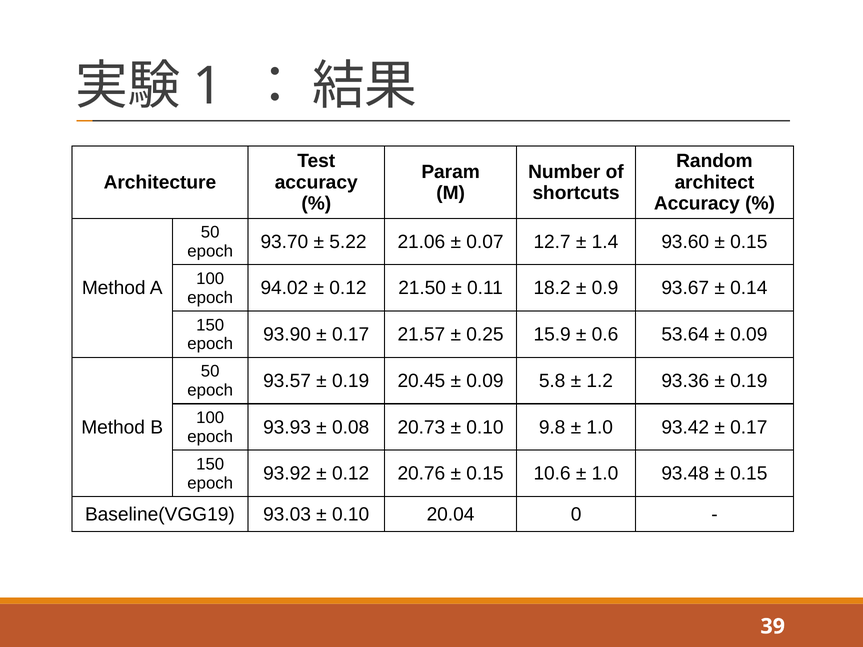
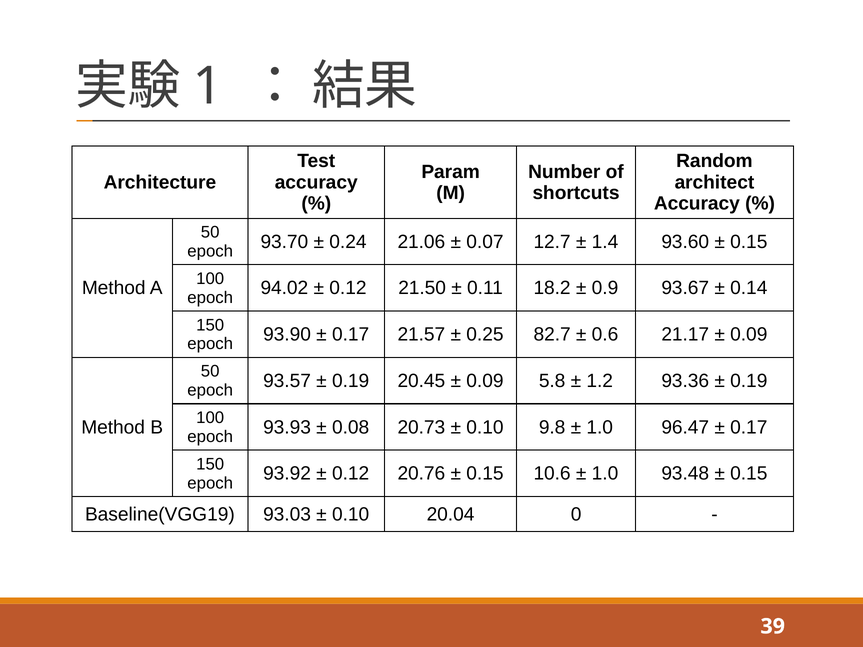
5.22: 5.22 -> 0.24
15.9: 15.9 -> 82.7
53.64: 53.64 -> 21.17
93.42: 93.42 -> 96.47
